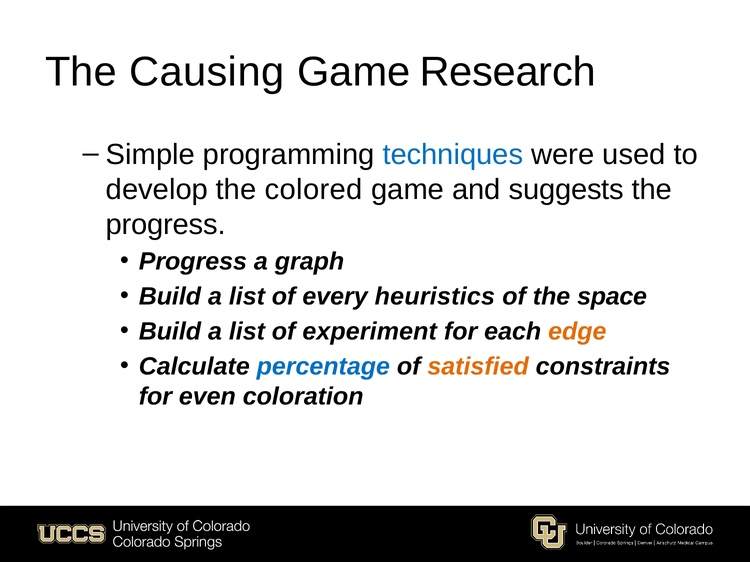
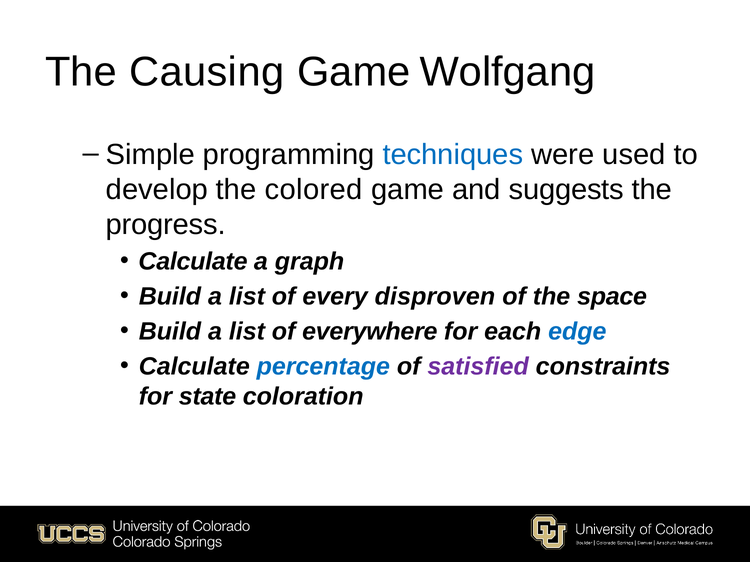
Research: Research -> Wolfgang
Progress at (193, 262): Progress -> Calculate
heuristics: heuristics -> disproven
experiment: experiment -> everywhere
edge colour: orange -> blue
satisfied colour: orange -> purple
even: even -> state
